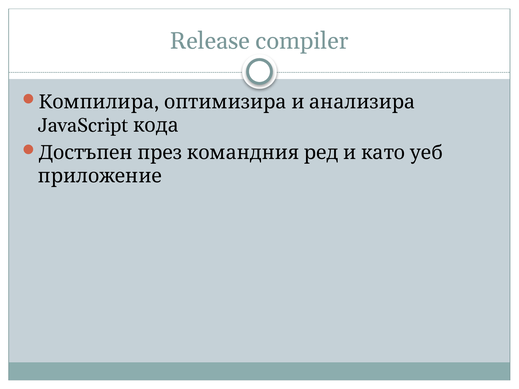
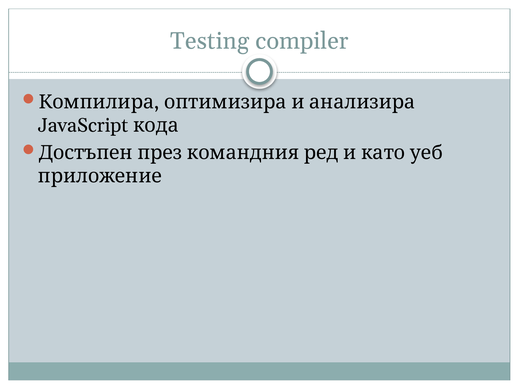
Release: Release -> Testing
